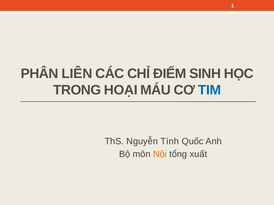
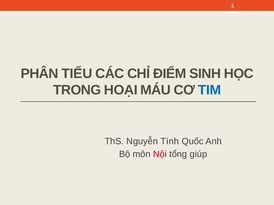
LIÊN: LIÊN -> TIỂU
Nội colour: orange -> red
xuất: xuất -> giúp
